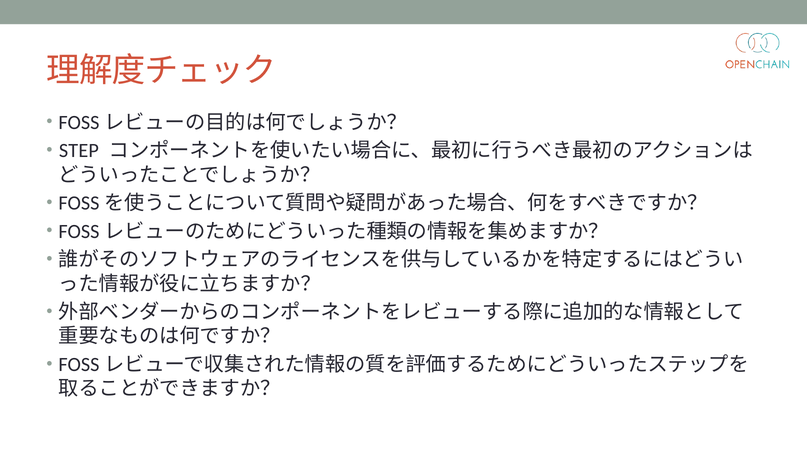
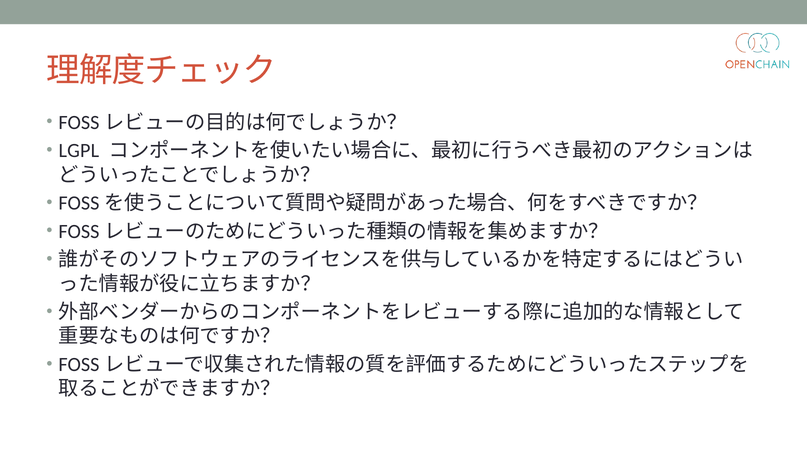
STEP: STEP -> LGPL
